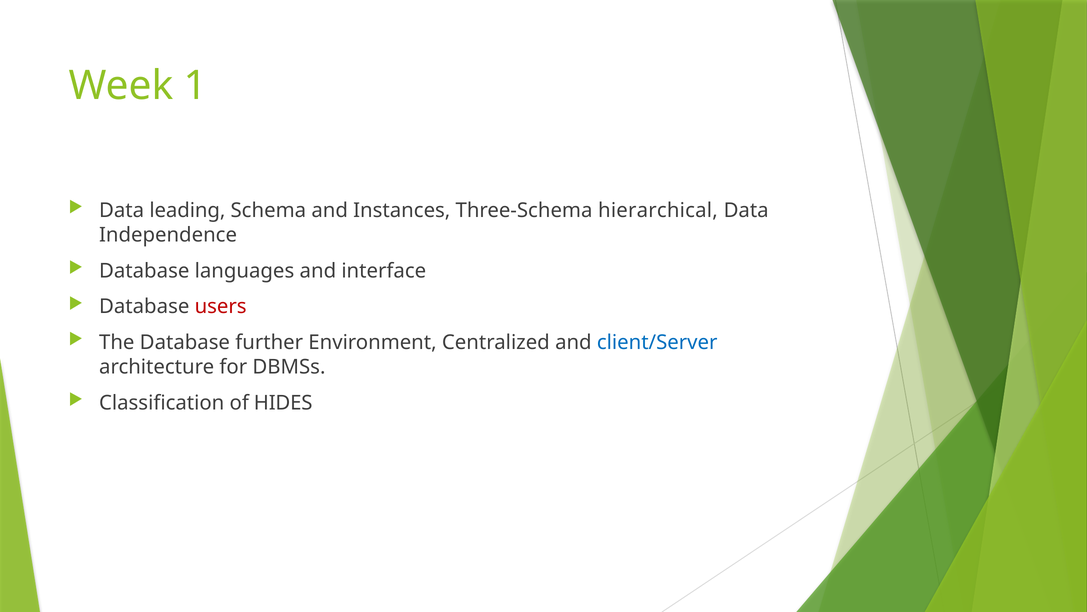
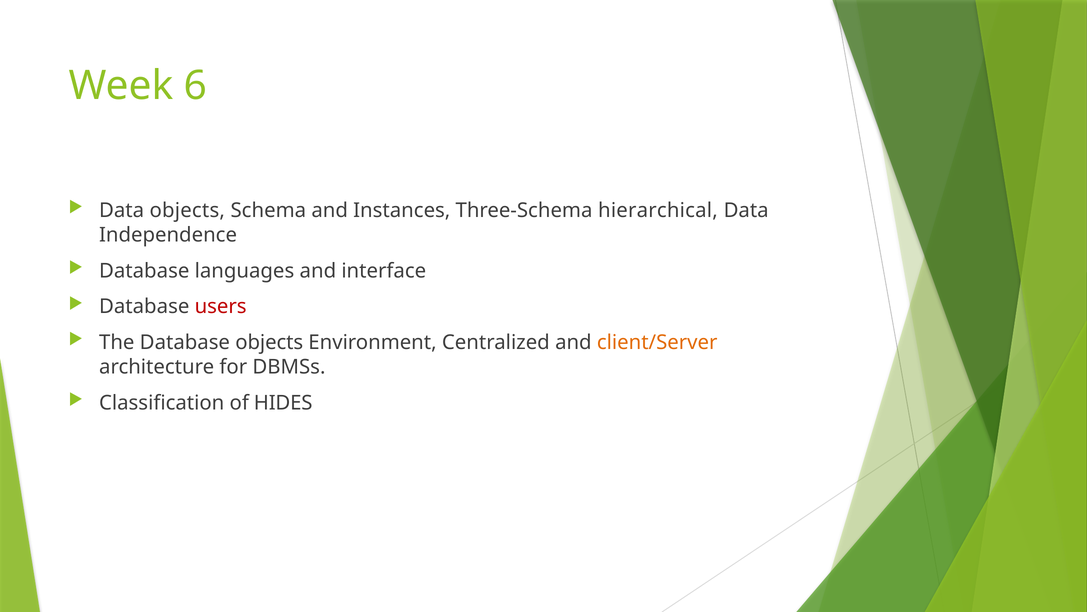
1: 1 -> 6
Data leading: leading -> objects
Database further: further -> objects
client/Server colour: blue -> orange
